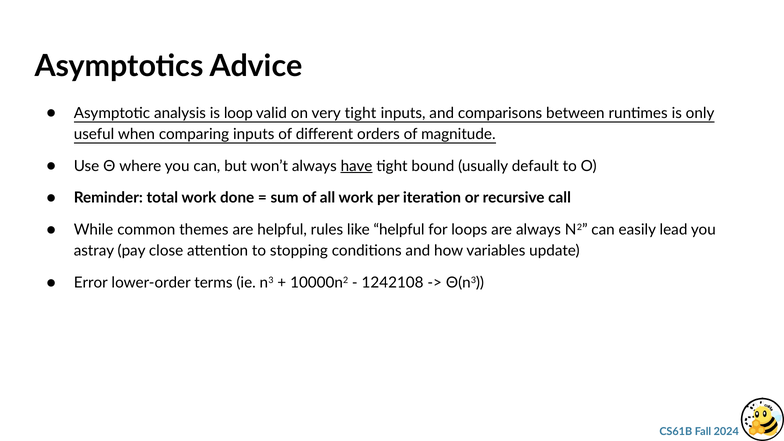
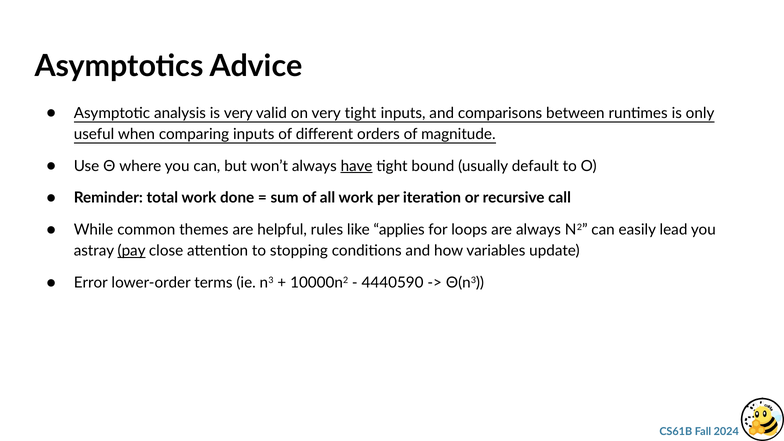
is loop: loop -> very
like helpful: helpful -> applies
pay underline: none -> present
1242108: 1242108 -> 4440590
